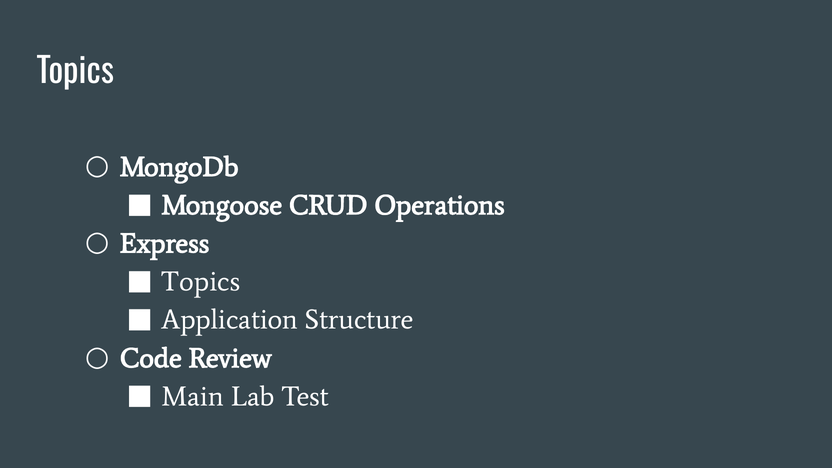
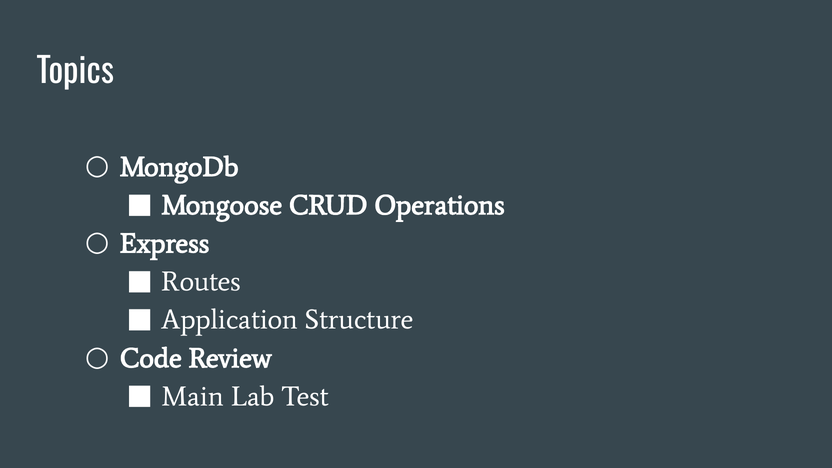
Topics at (201, 282): Topics -> Routes
